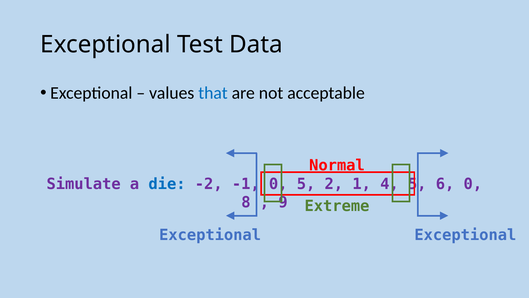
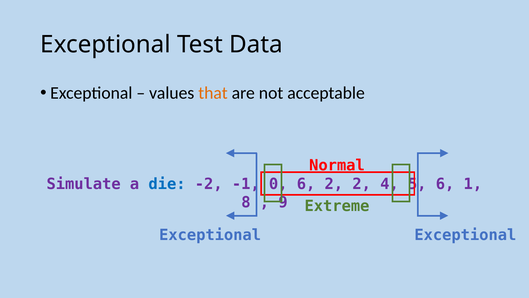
that colour: blue -> orange
0 5: 5 -> 6
2 1: 1 -> 2
6 0: 0 -> 1
